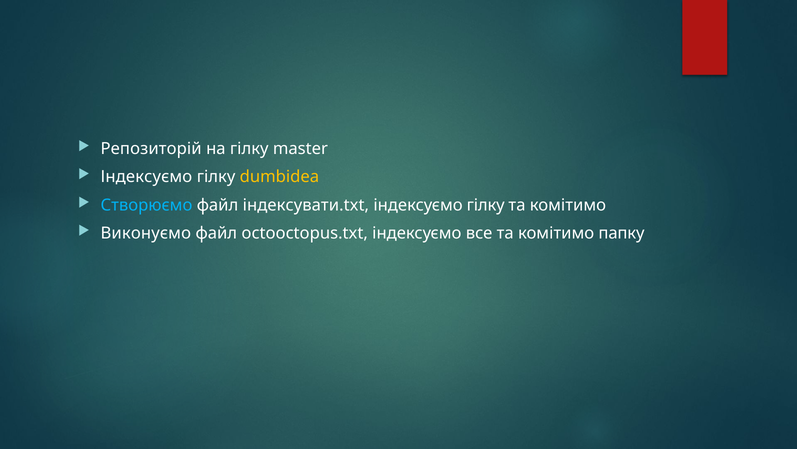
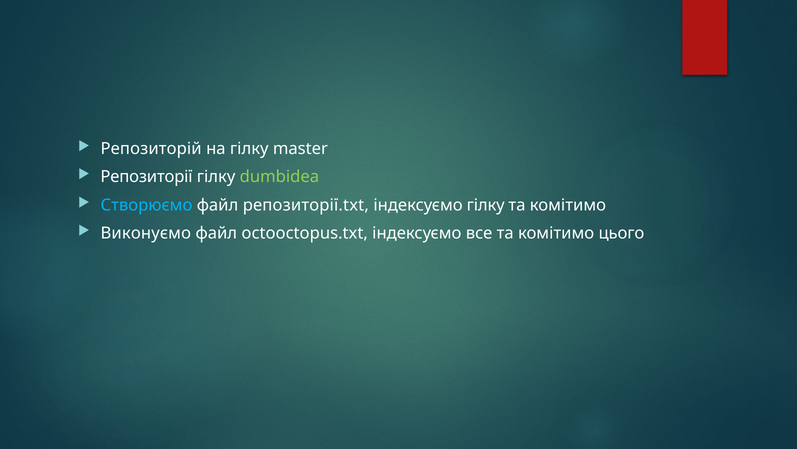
Індексуємо at (146, 177): Індексуємо -> Репозиторії
dumbidea colour: yellow -> light green
індексувати.txt: індексувати.txt -> репозиторії.txt
папку: папку -> цього
